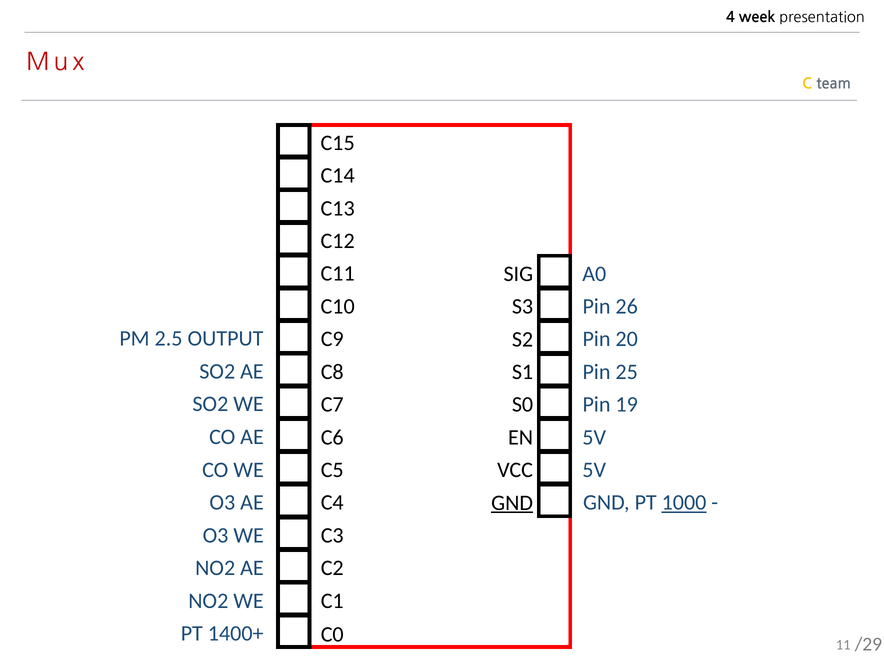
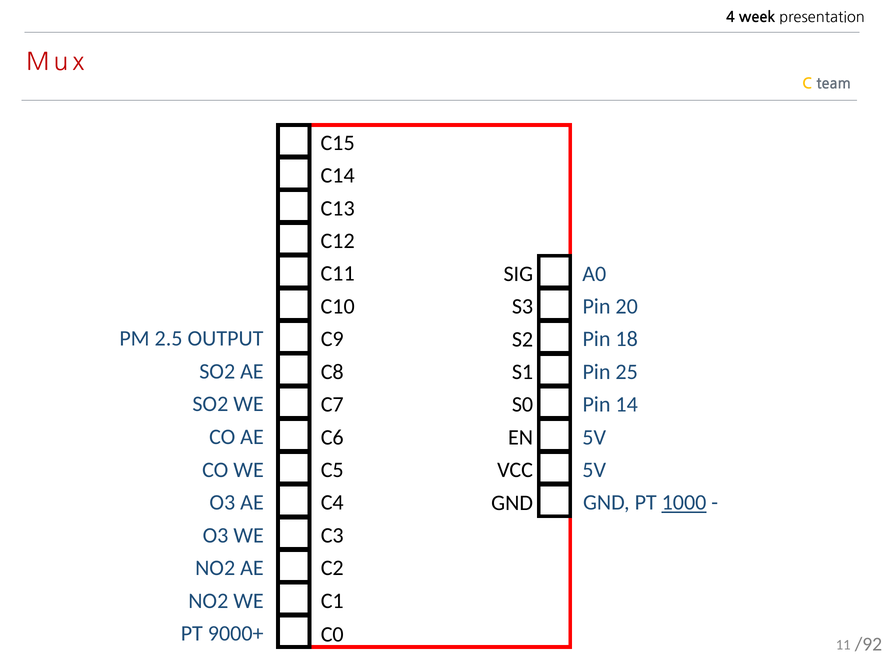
26: 26 -> 20
20: 20 -> 18
19: 19 -> 14
GND at (512, 503) underline: present -> none
1400+: 1400+ -> 9000+
/29: /29 -> /92
